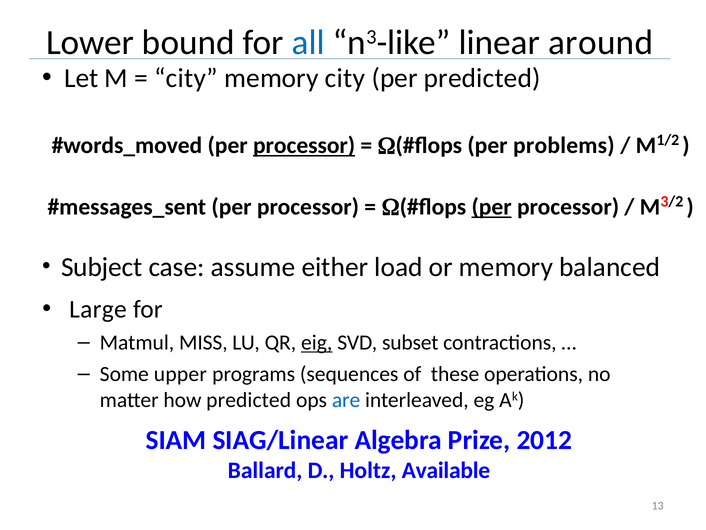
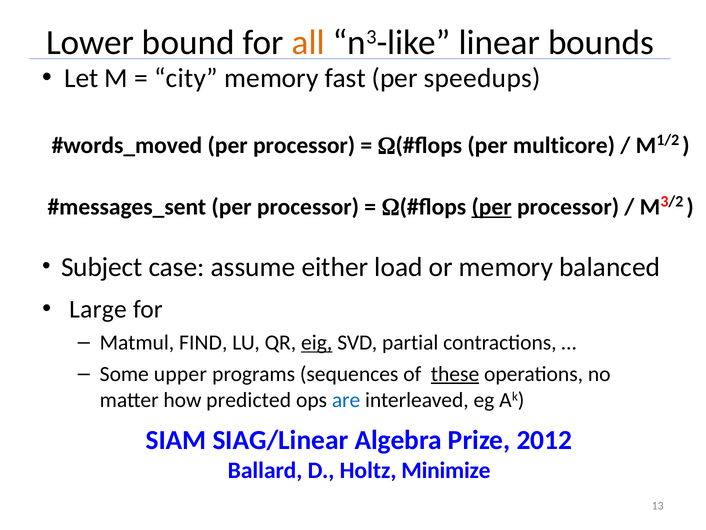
all colour: blue -> orange
around: around -> bounds
memory city: city -> fast
per predicted: predicted -> speedups
processor at (304, 146) underline: present -> none
problems: problems -> multicore
MISS: MISS -> FIND
subset: subset -> partial
these underline: none -> present
Available: Available -> Minimize
